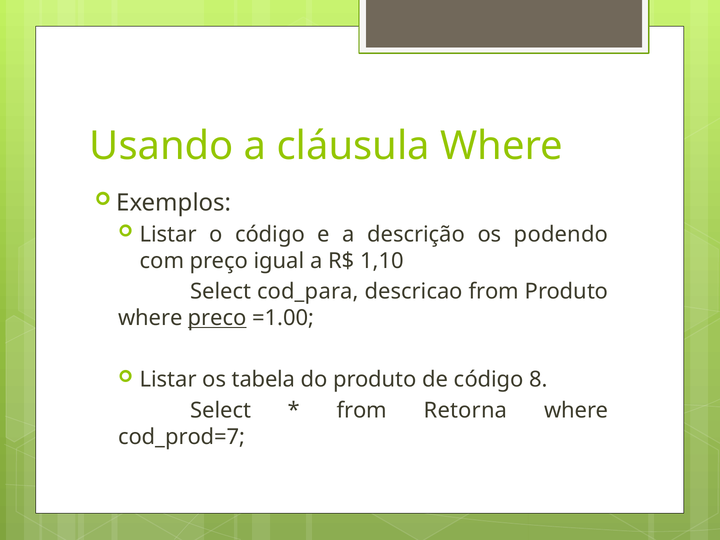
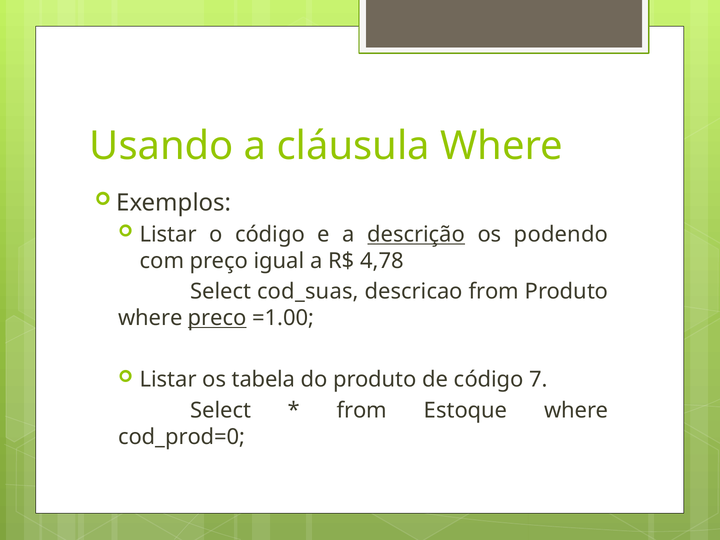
descrição underline: none -> present
1,10: 1,10 -> 4,78
cod_para: cod_para -> cod_suas
8: 8 -> 7
Retorna: Retorna -> Estoque
cod_prod=7: cod_prod=7 -> cod_prod=0
